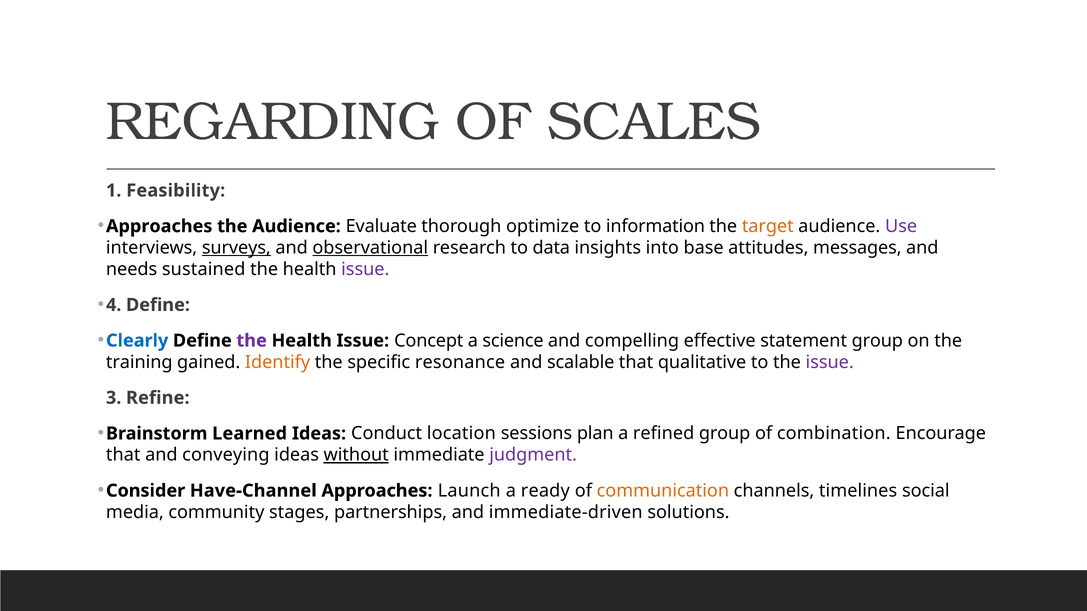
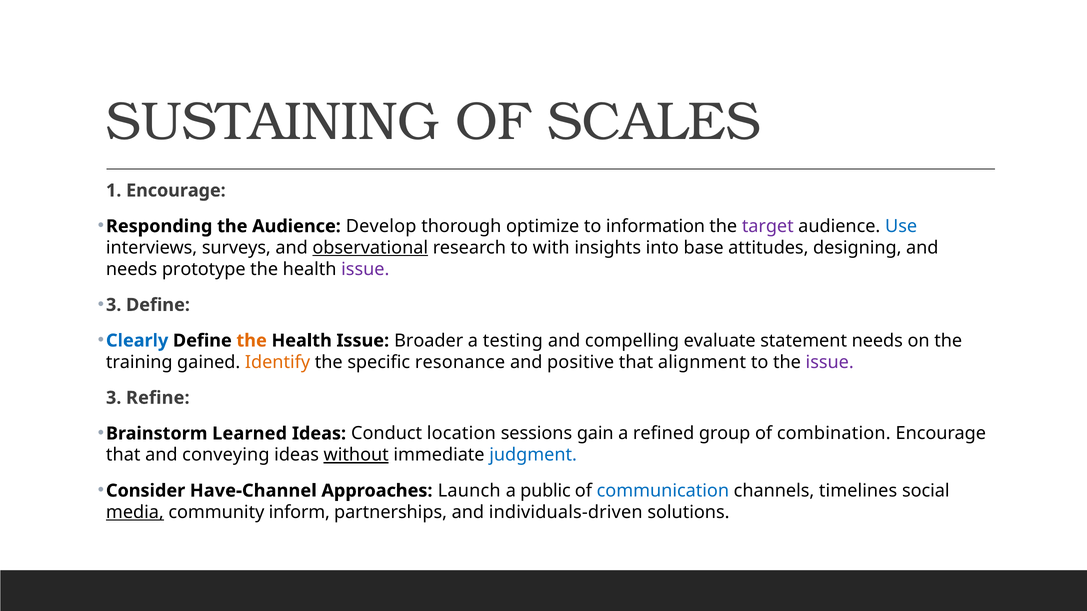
REGARDING: REGARDING -> SUSTAINING
1 Feasibility: Feasibility -> Encourage
Approaches at (159, 226): Approaches -> Responding
Evaluate: Evaluate -> Develop
target colour: orange -> purple
Use colour: purple -> blue
surveys underline: present -> none
data: data -> with
messages: messages -> designing
sustained: sustained -> prototype
4 at (114, 305): 4 -> 3
the at (252, 341) colour: purple -> orange
Concept: Concept -> Broader
science: science -> testing
effective: effective -> evaluate
statement group: group -> needs
scalable: scalable -> positive
qualitative: qualitative -> alignment
plan: plan -> gain
judgment colour: purple -> blue
ready: ready -> public
communication colour: orange -> blue
media underline: none -> present
stages: stages -> inform
immediate-driven: immediate-driven -> individuals-driven
